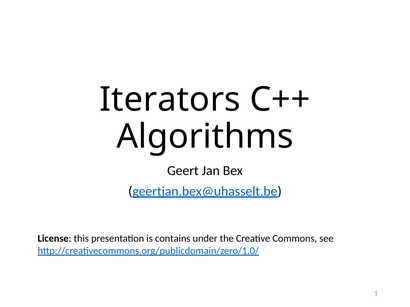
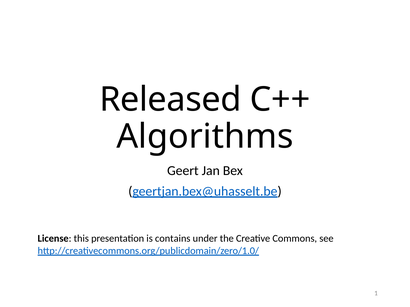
Iterators: Iterators -> Released
